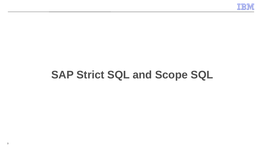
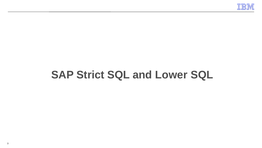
Scope: Scope -> Lower
